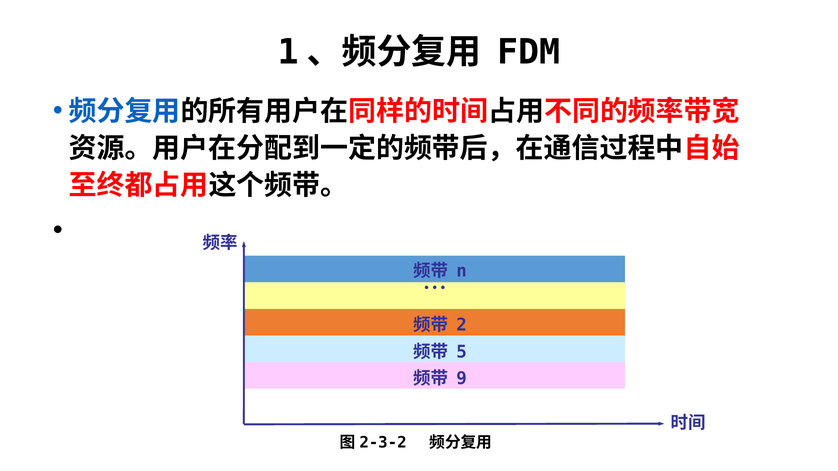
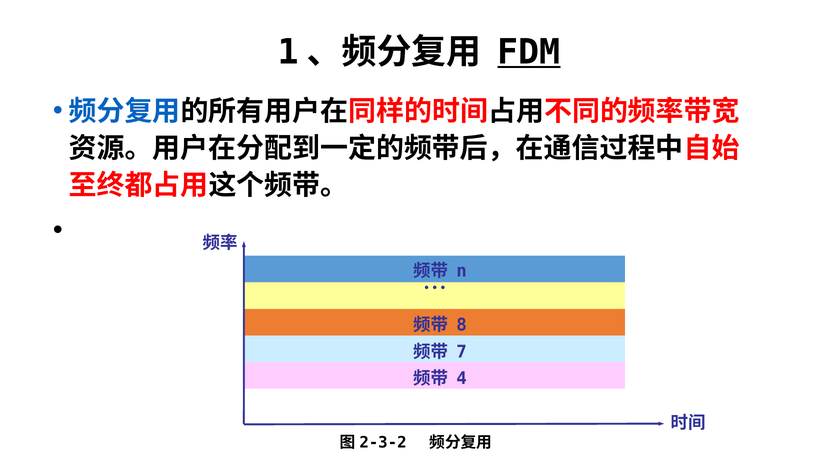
FDM underline: none -> present
2: 2 -> 8
5: 5 -> 7
9: 9 -> 4
